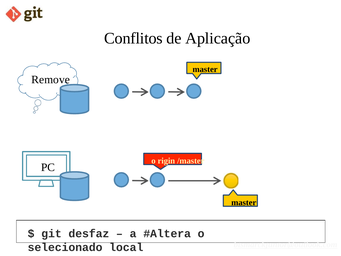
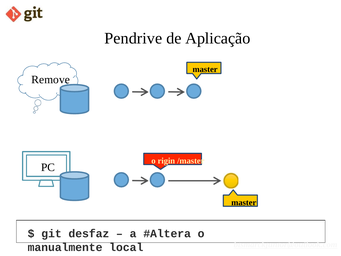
Conflitos: Conflitos -> Pendrive
selecionado: selecionado -> manualmente
